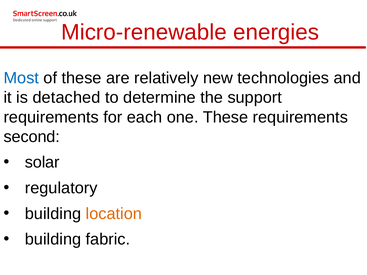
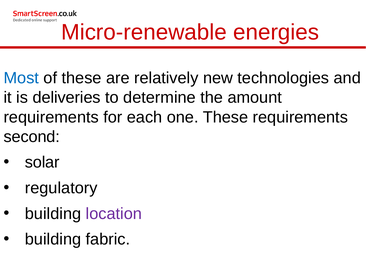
detached: detached -> deliveries
support: support -> amount
location colour: orange -> purple
